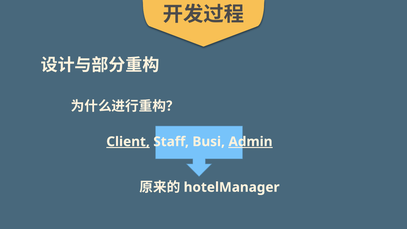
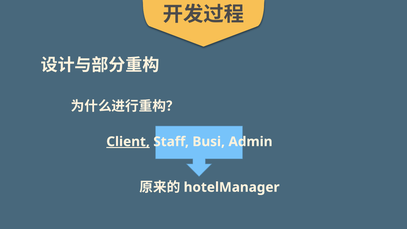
Admin underline: present -> none
